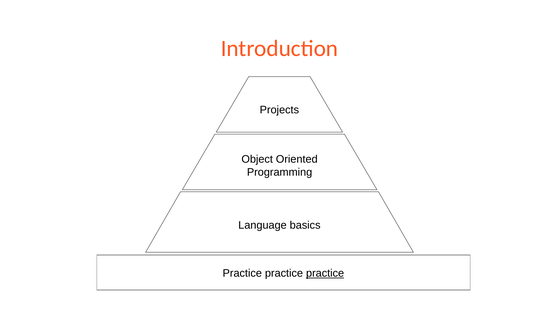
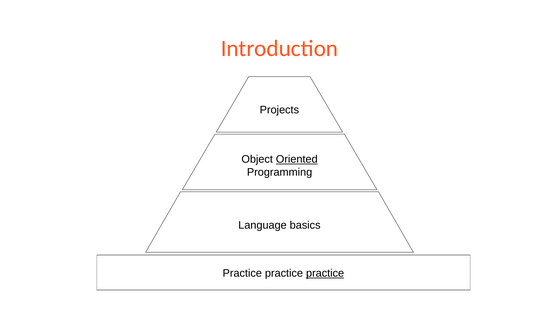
Oriented underline: none -> present
